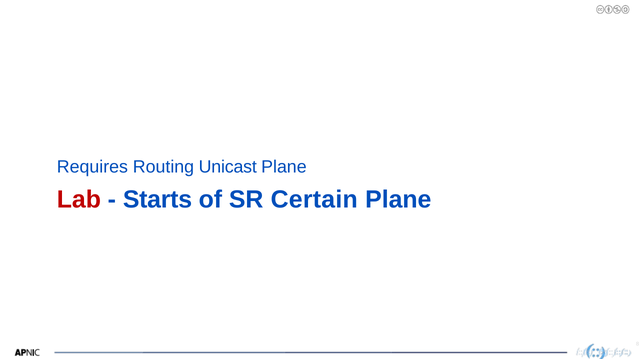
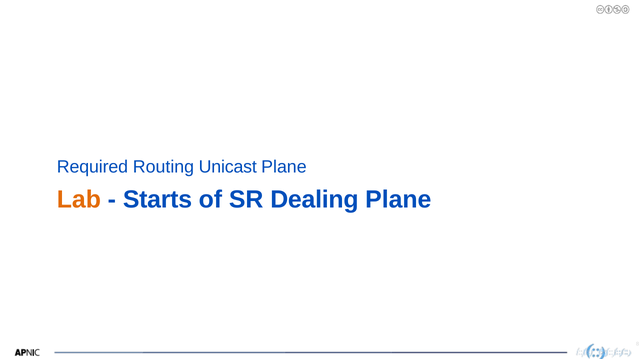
Requires: Requires -> Required
Lab colour: red -> orange
Certain: Certain -> Dealing
